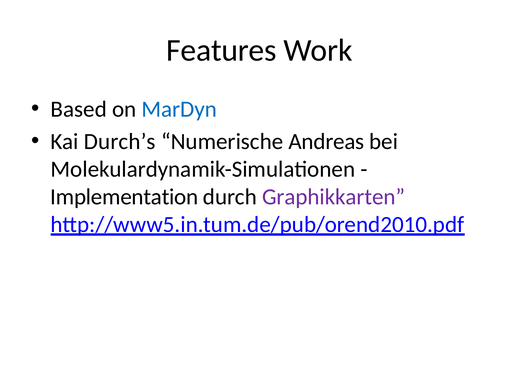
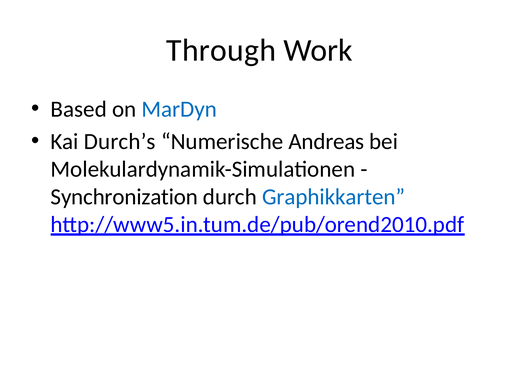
Features: Features -> Through
Implementation: Implementation -> Synchronization
Graphikkarten colour: purple -> blue
